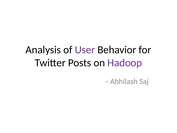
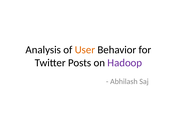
User colour: purple -> orange
